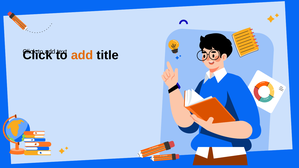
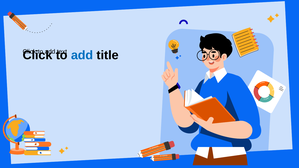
add at (82, 55) colour: orange -> blue
